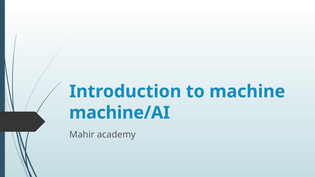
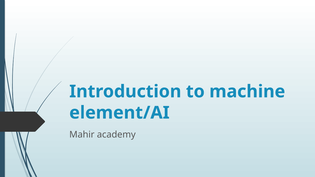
machine/AI: machine/AI -> element/AI
